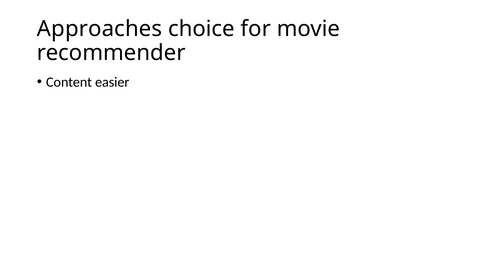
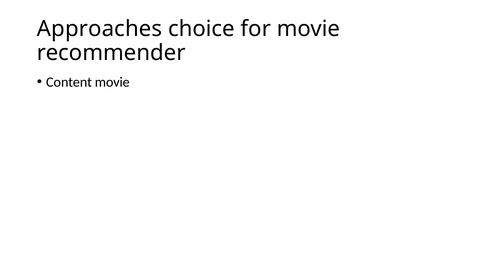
Content easier: easier -> movie
